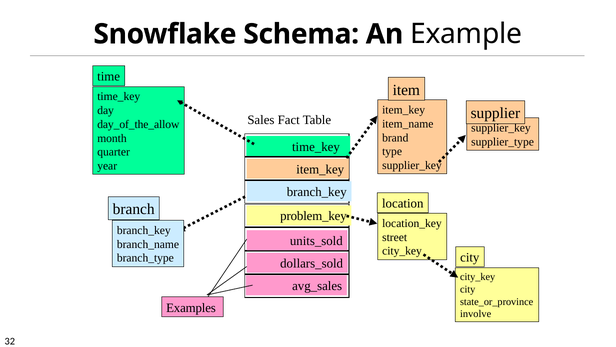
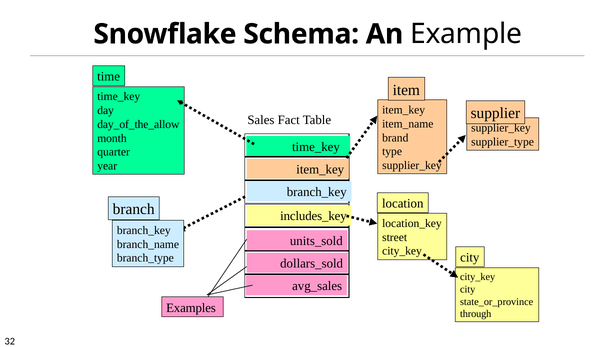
problem_key: problem_key -> includes_key
involve: involve -> through
